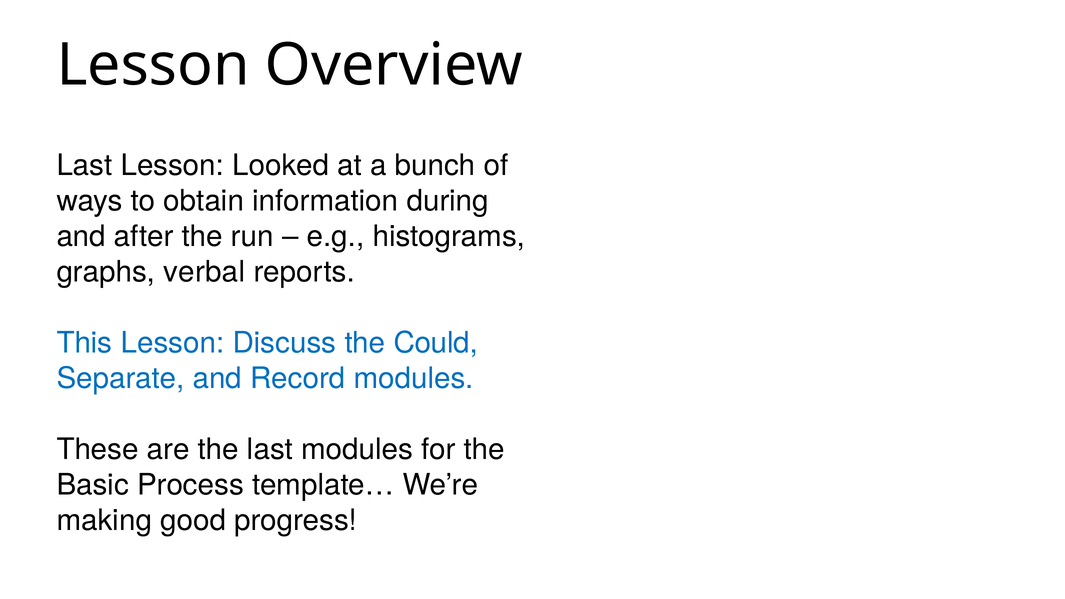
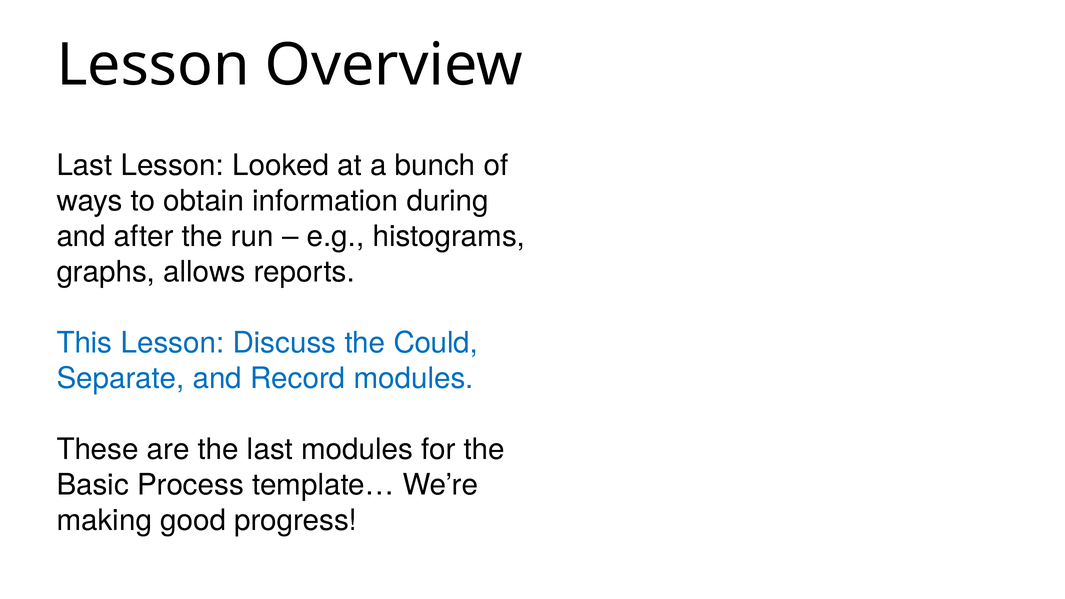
verbal: verbal -> allows
